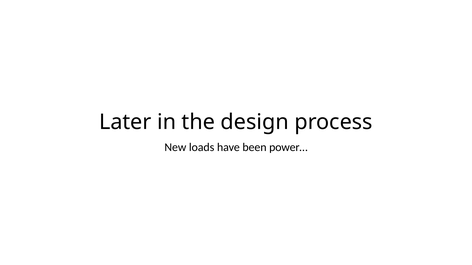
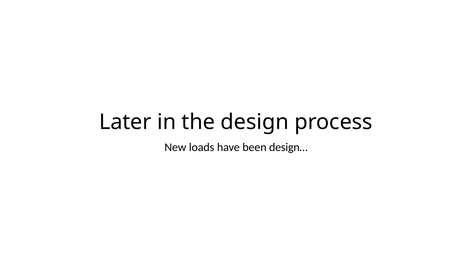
power…: power… -> design…
